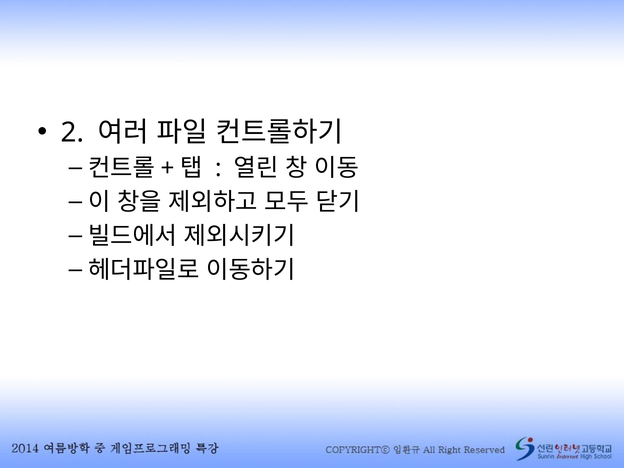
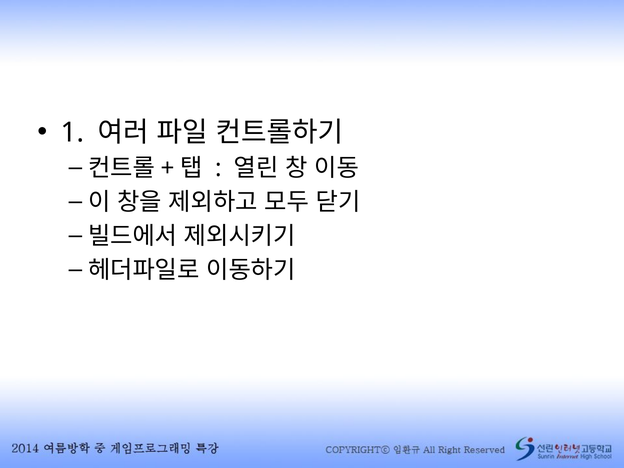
2: 2 -> 1
